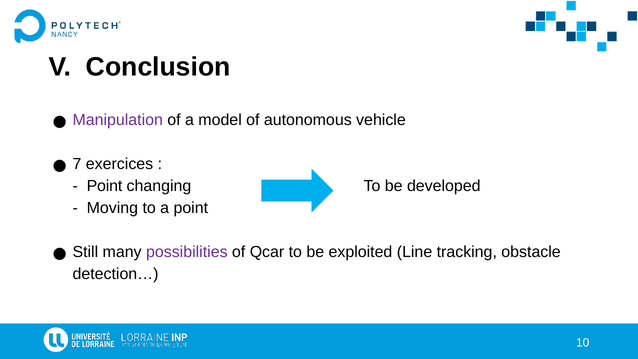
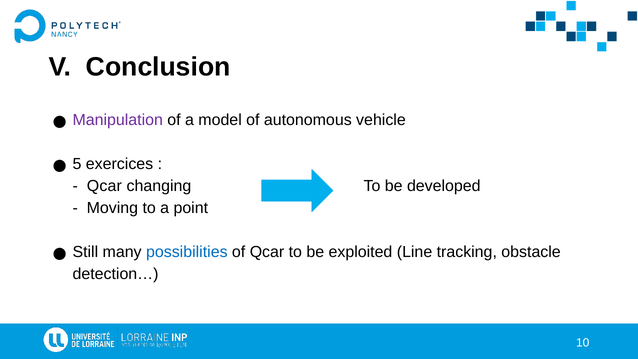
7: 7 -> 5
Point at (105, 186): Point -> Qcar
possibilities colour: purple -> blue
